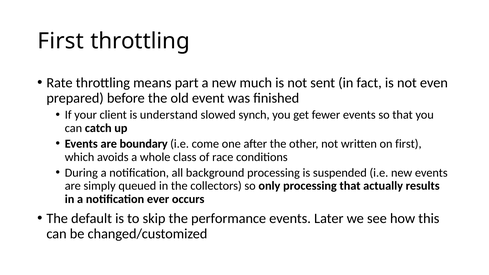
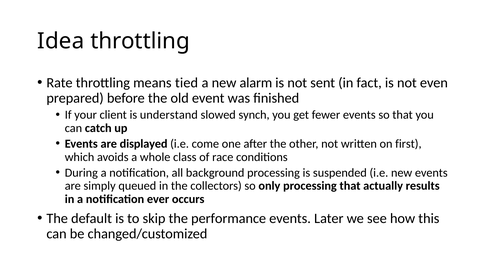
First at (61, 41): First -> Idea
part: part -> tied
much: much -> alarm
boundary: boundary -> displayed
